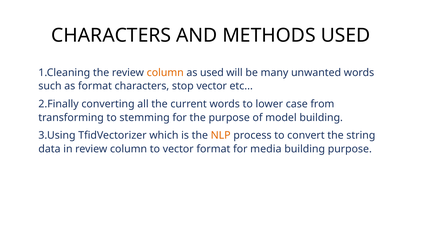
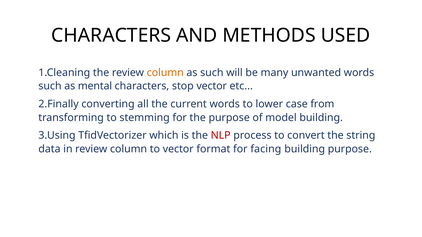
as used: used -> such
as format: format -> mental
NLP colour: orange -> red
media: media -> facing
